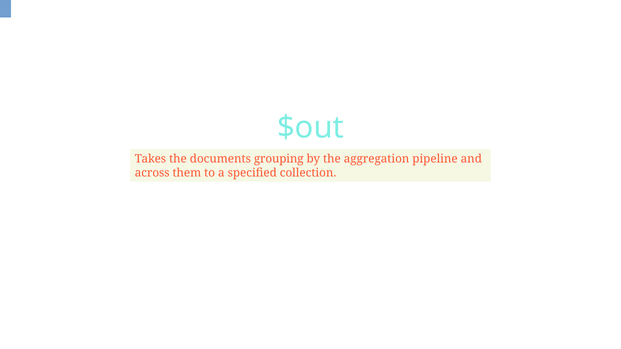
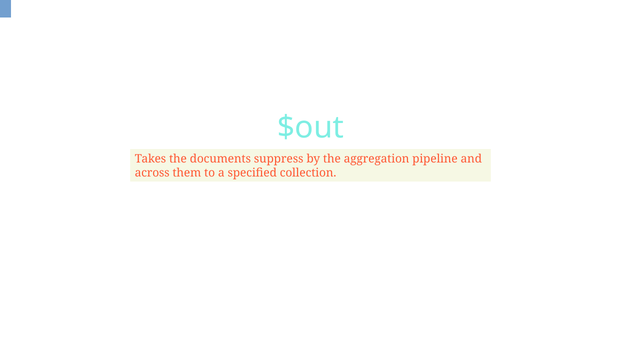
grouping: grouping -> suppress
